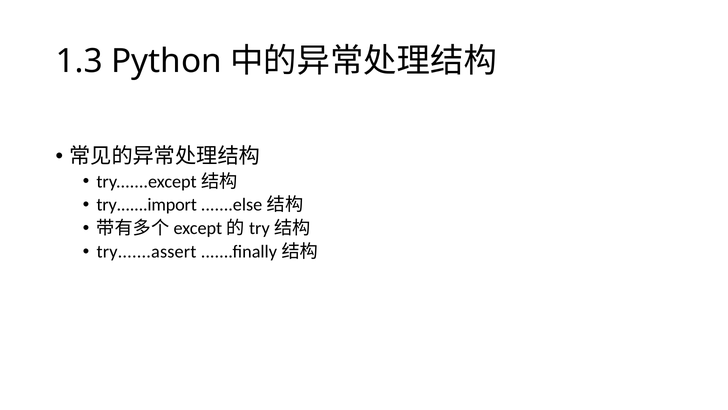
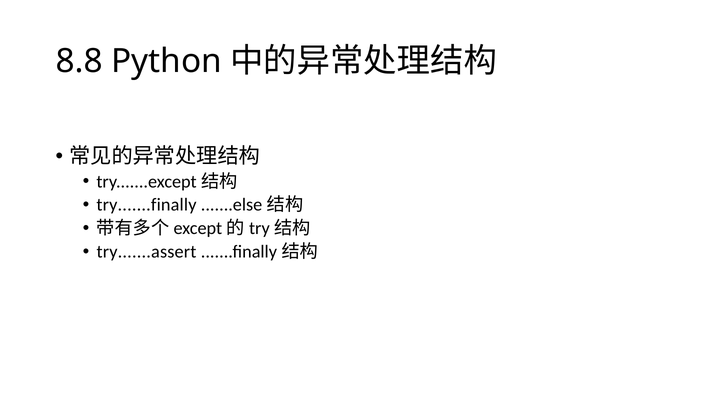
1.3: 1.3 -> 8.8
try.......import: try.......import -> try.......finally
